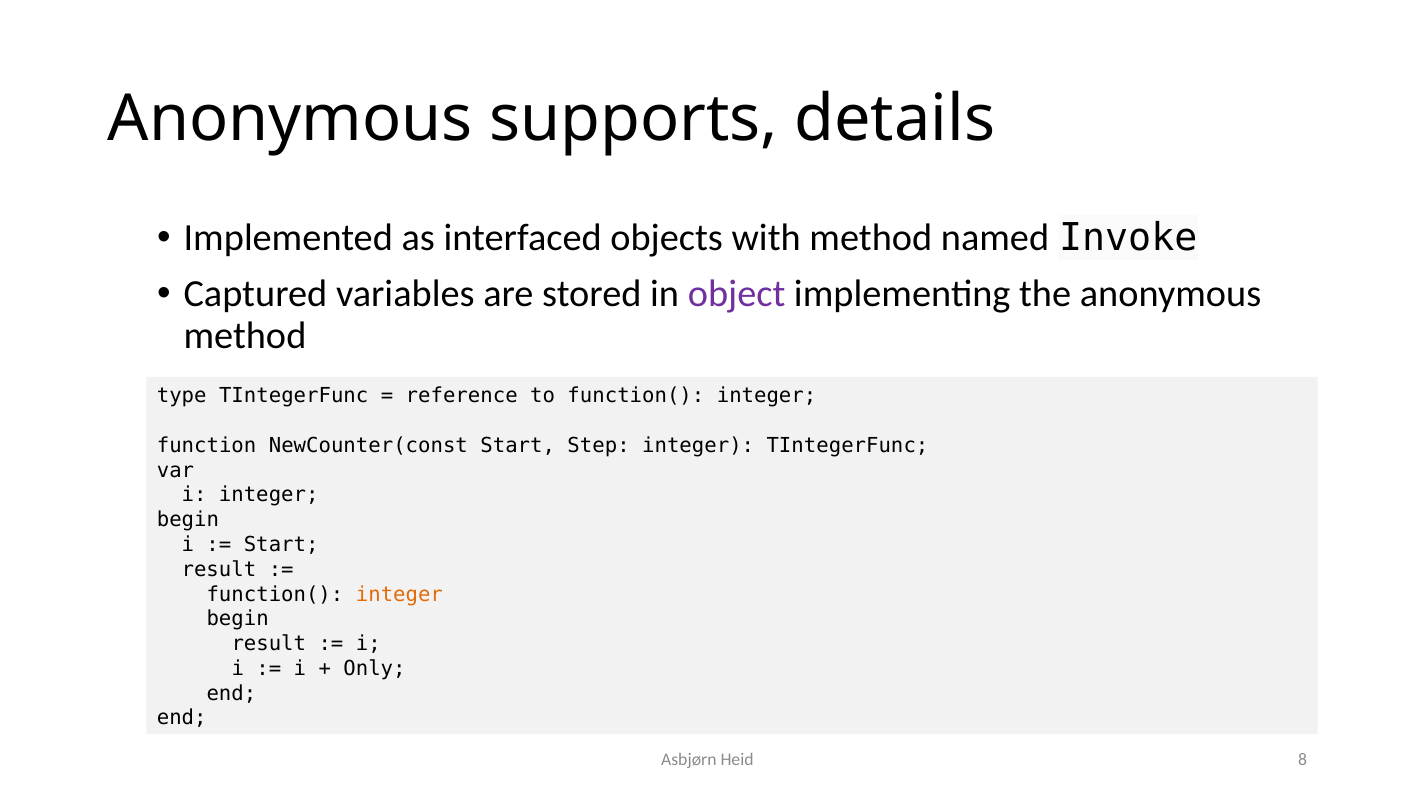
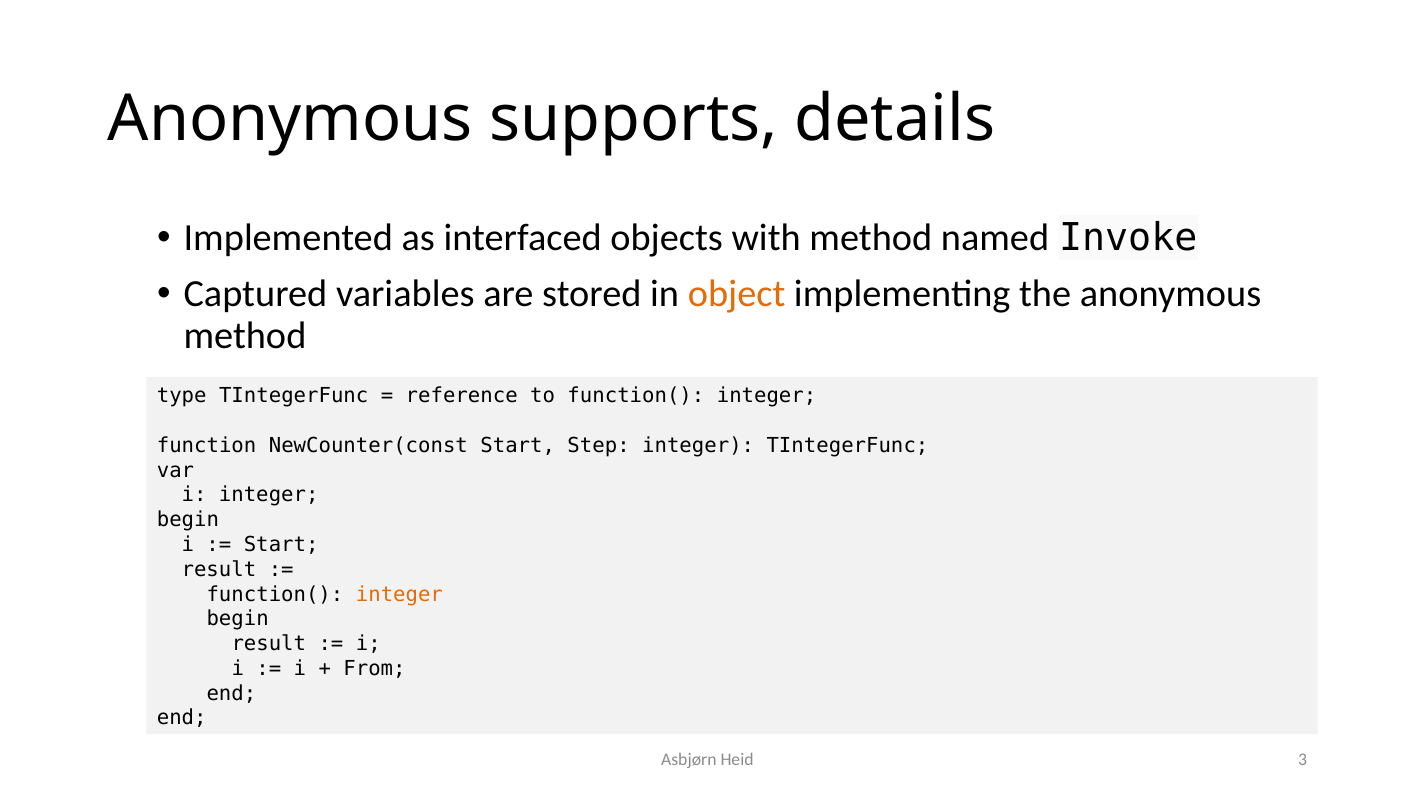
object colour: purple -> orange
Only: Only -> From
8: 8 -> 3
